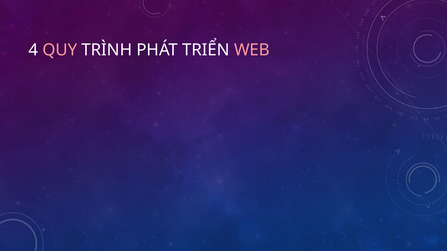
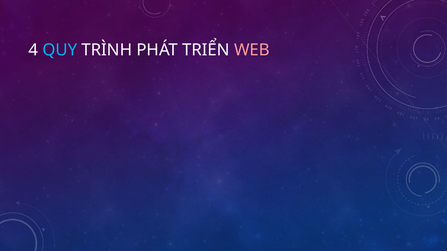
QUY colour: pink -> light blue
